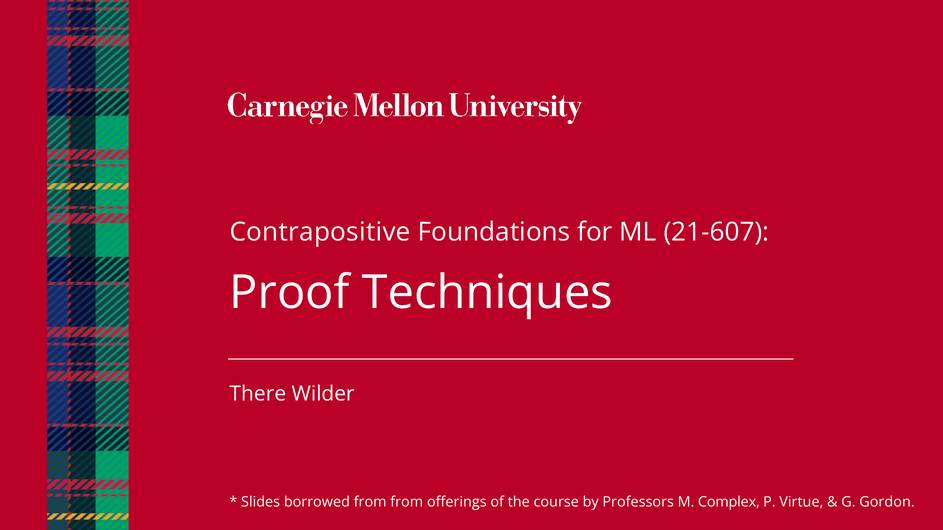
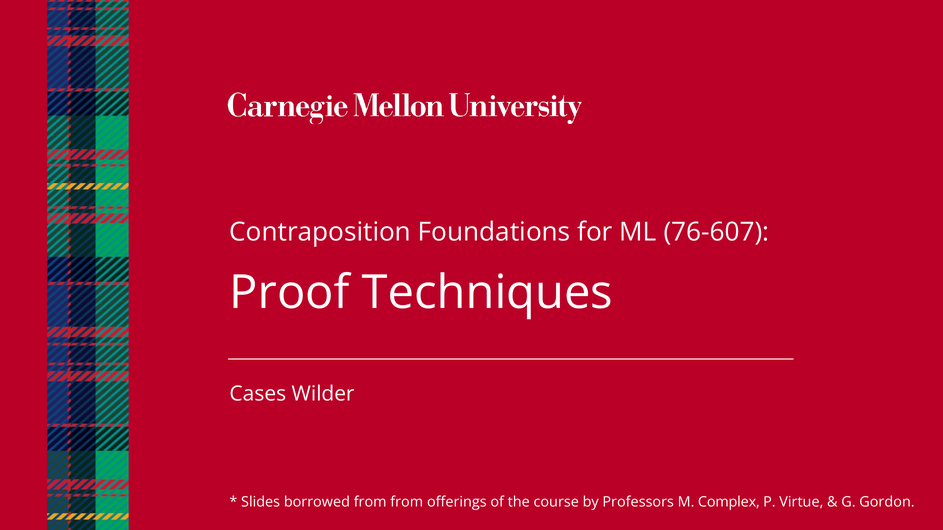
Contrapositive: Contrapositive -> Contraposition
21-607: 21-607 -> 76-607
There: There -> Cases
